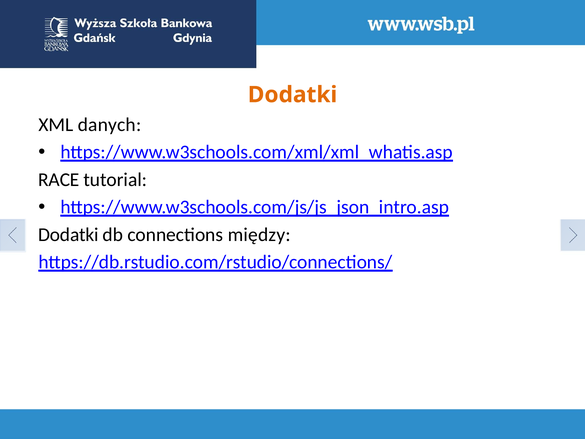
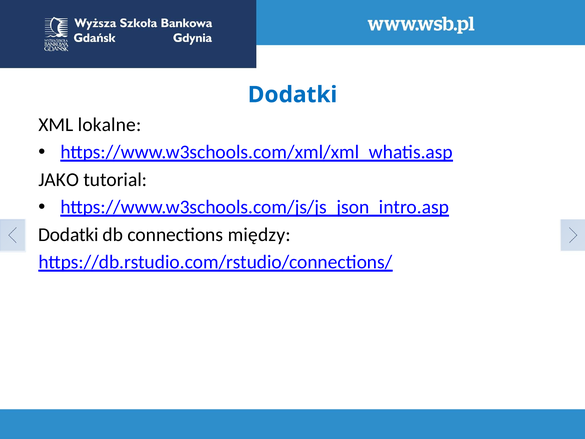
Dodatki at (293, 95) colour: orange -> blue
danych: danych -> lokalne
RACE: RACE -> JAKO
